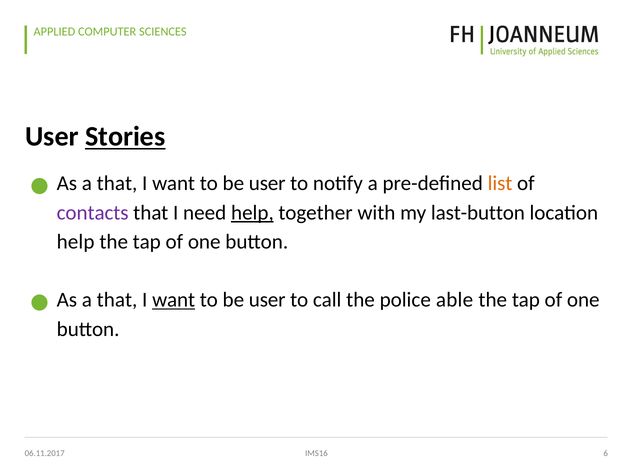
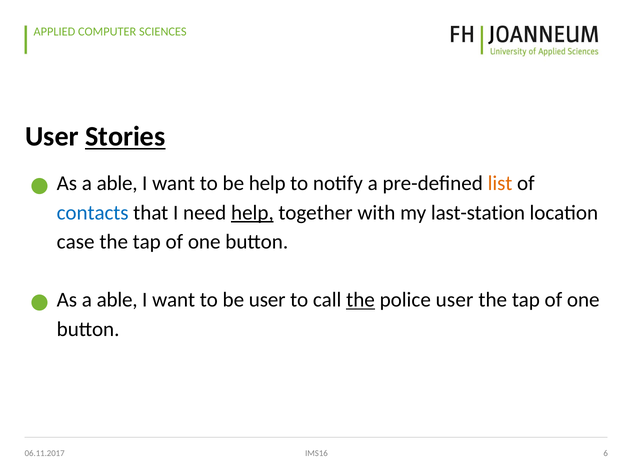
that at (117, 183): that -> able
user at (267, 183): user -> help
contacts colour: purple -> blue
last-button: last-button -> last-station
help at (76, 242): help -> case
that at (117, 300): that -> able
want at (174, 300) underline: present -> none
the at (361, 300) underline: none -> present
police able: able -> user
